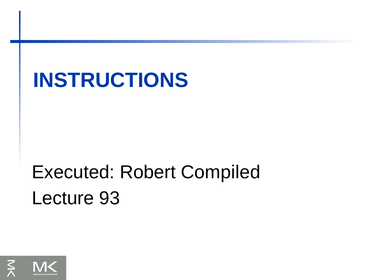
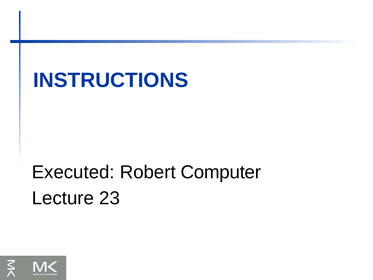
Compiled: Compiled -> Computer
93: 93 -> 23
